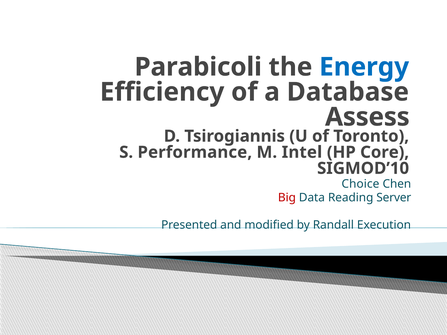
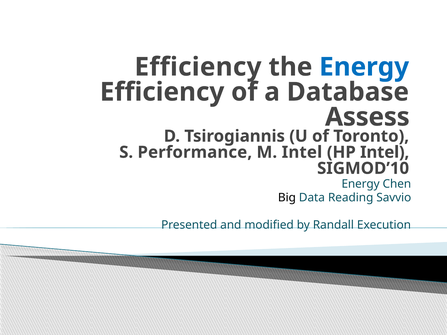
Parabicoli at (198, 67): Parabicoli -> Efficiency
HP Core: Core -> Intel
Choice at (360, 184): Choice -> Energy
Big colour: red -> black
Server: Server -> Savvio
